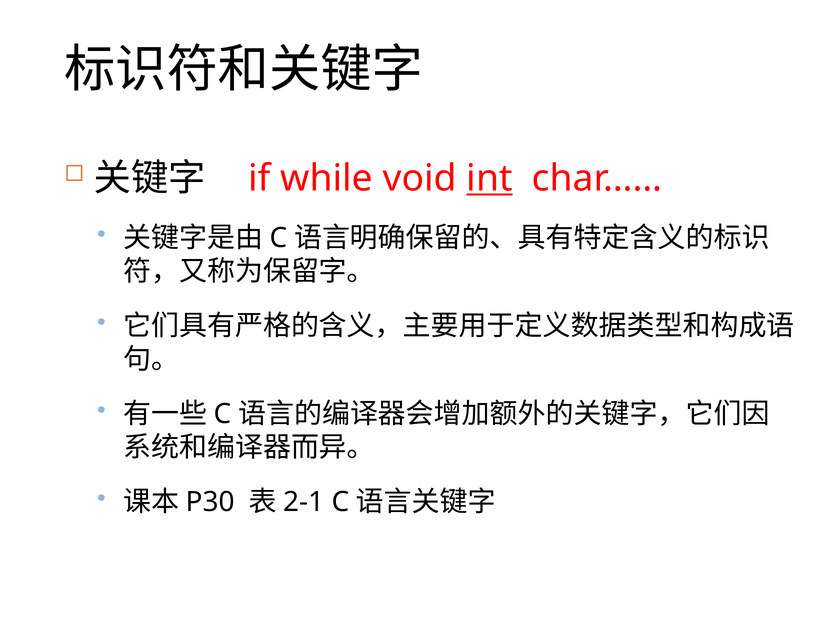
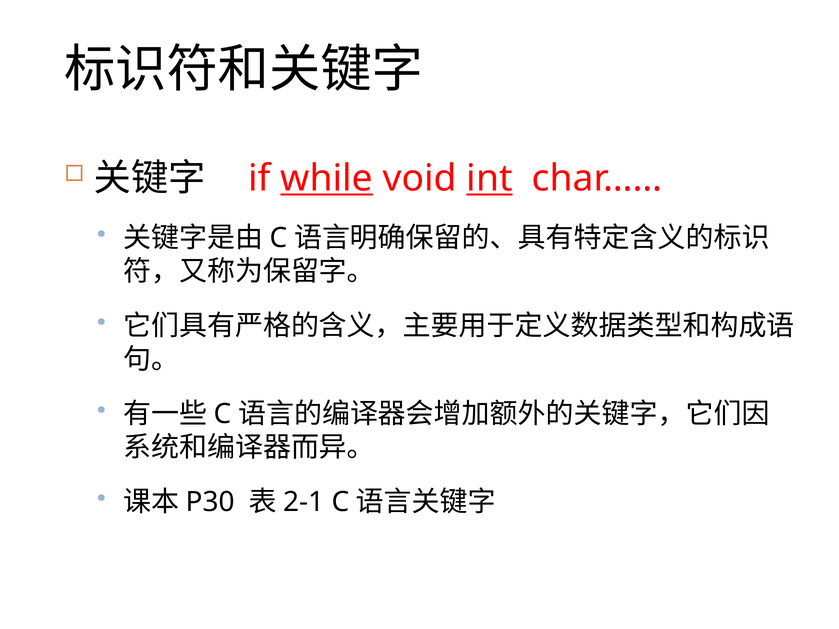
while underline: none -> present
